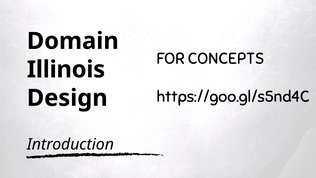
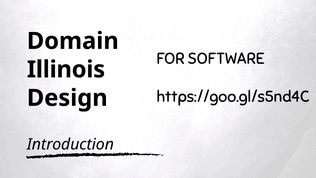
CONCEPTS: CONCEPTS -> SOFTWARE
